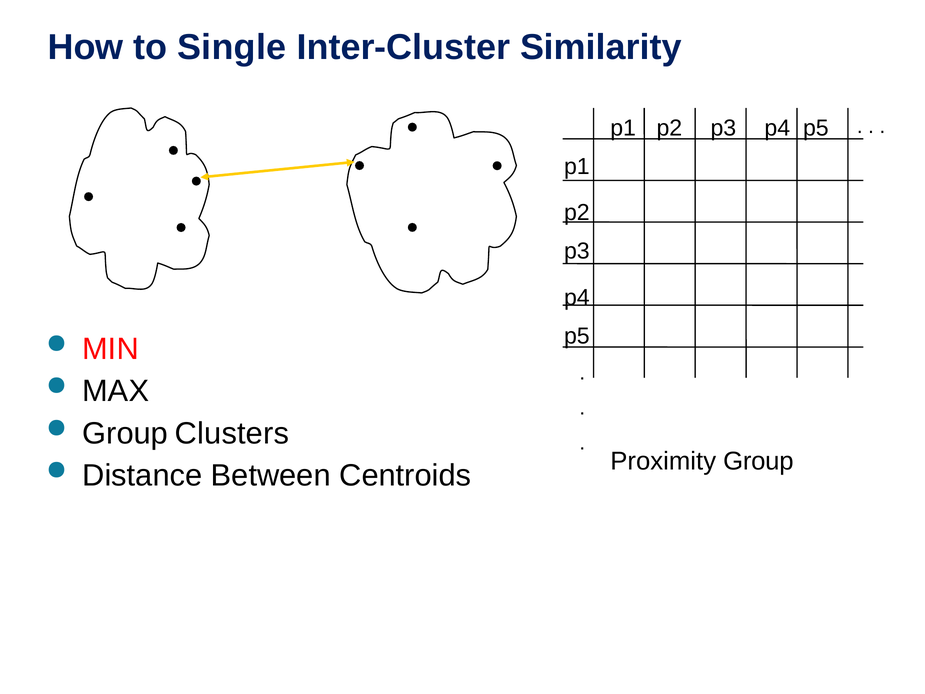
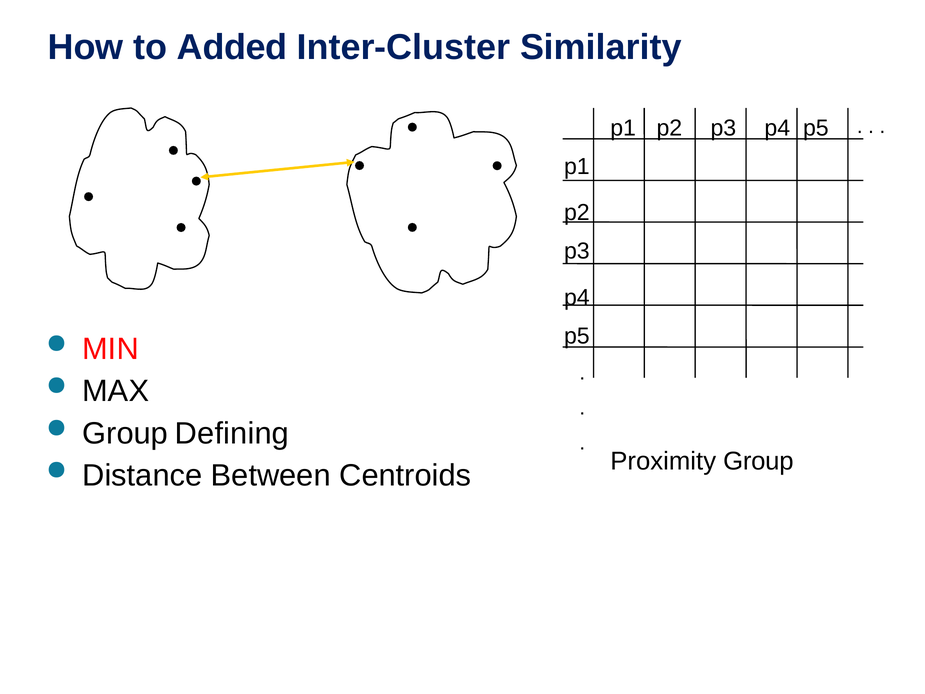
Single: Single -> Added
Clusters: Clusters -> Defining
